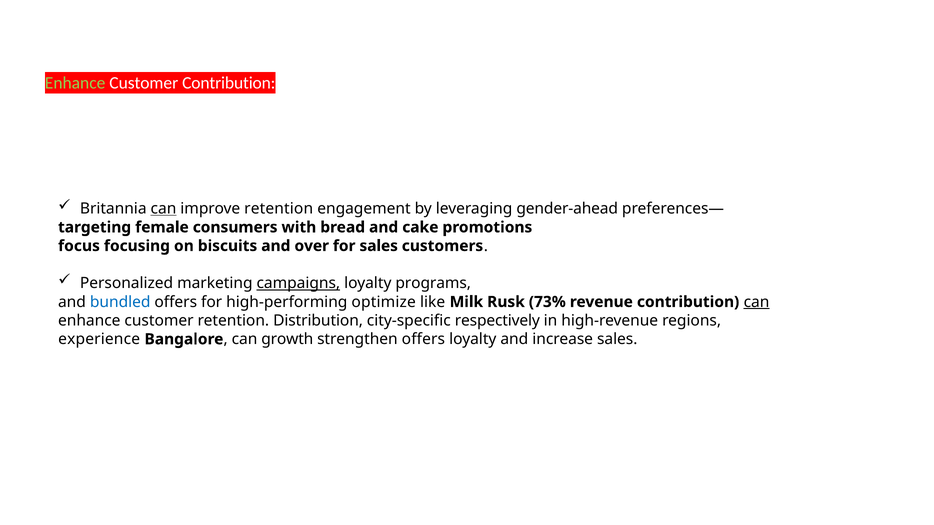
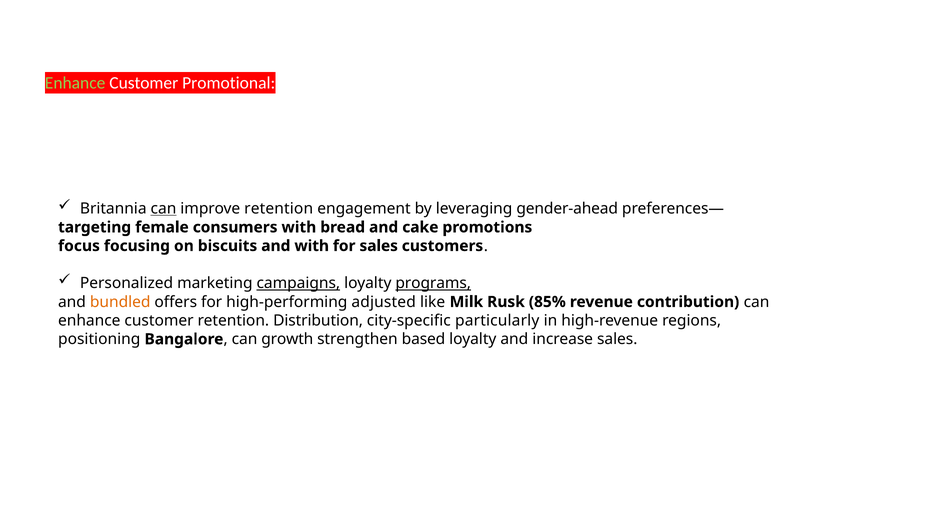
Customer Contribution: Contribution -> Promotional
and over: over -> with
programs underline: none -> present
bundled colour: blue -> orange
optimize: optimize -> adjusted
73%: 73% -> 85%
can at (757, 302) underline: present -> none
respectively: respectively -> particularly
experience: experience -> positioning
strengthen offers: offers -> based
